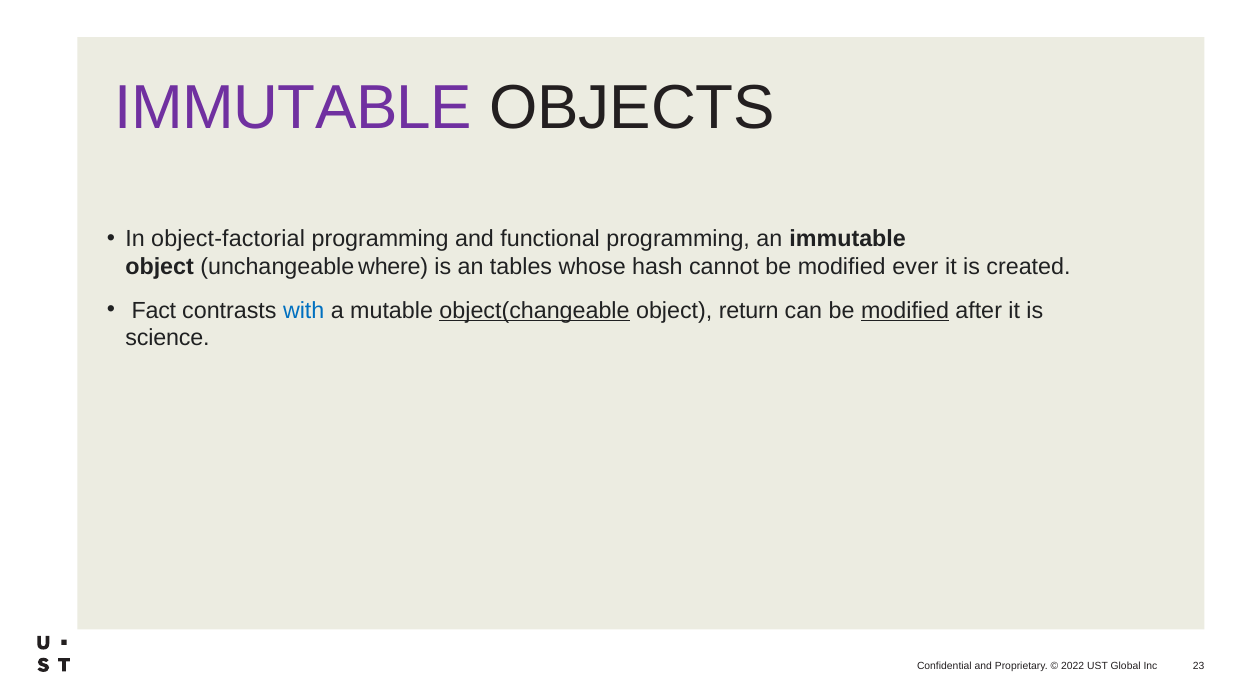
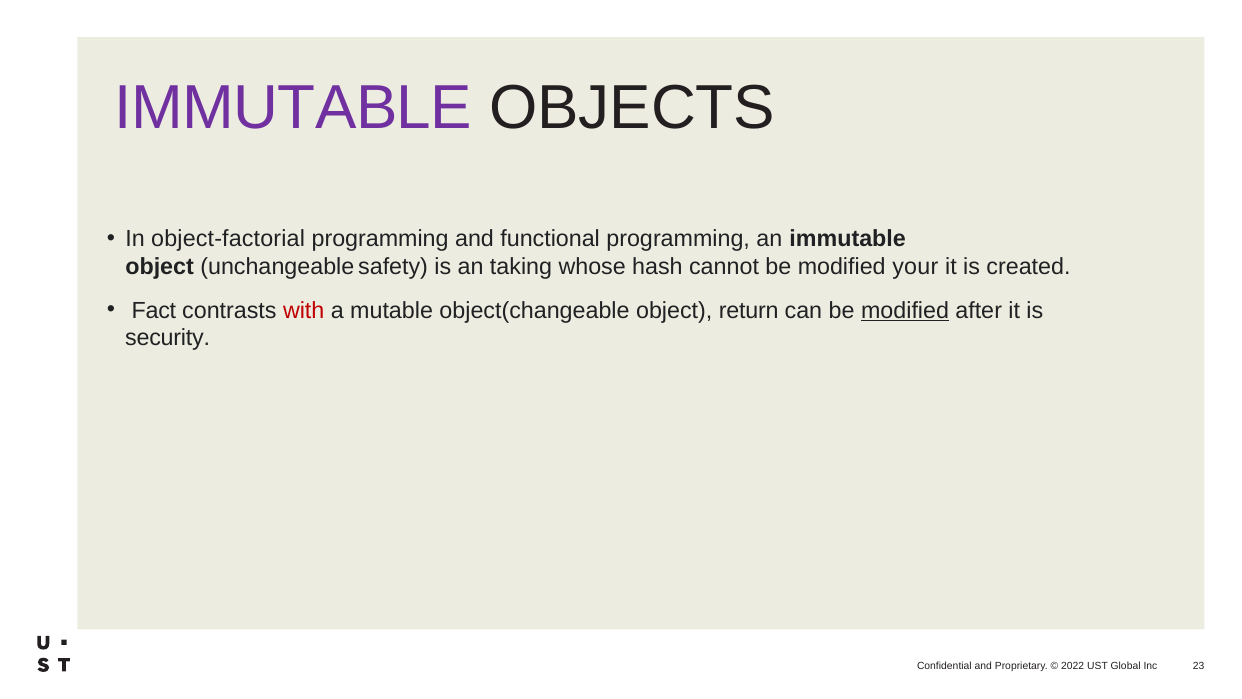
where: where -> safety
tables: tables -> taking
ever: ever -> your
with colour: blue -> red
object(changeable underline: present -> none
science: science -> security
